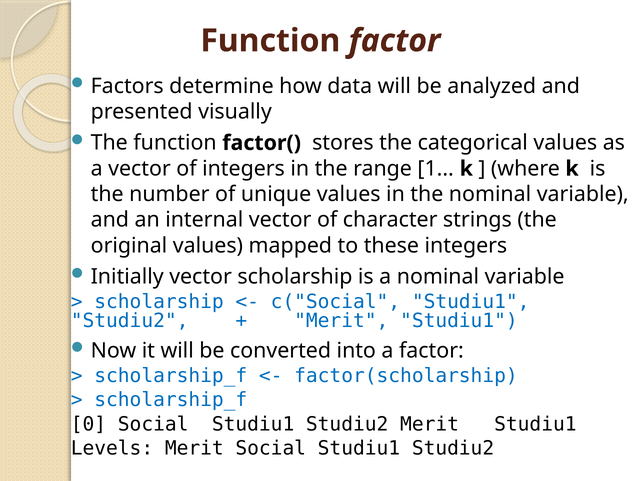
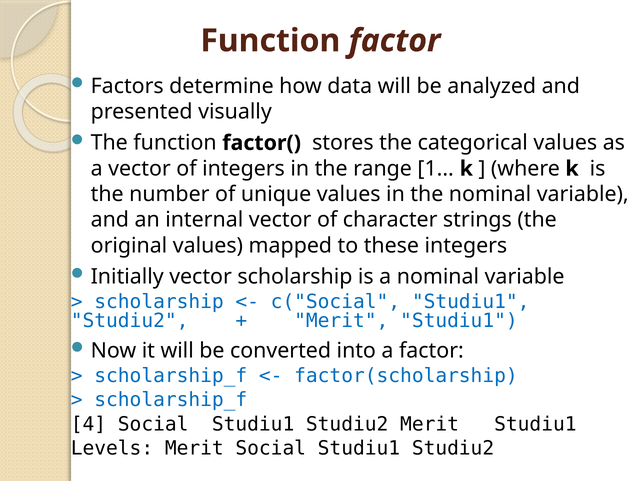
0: 0 -> 4
